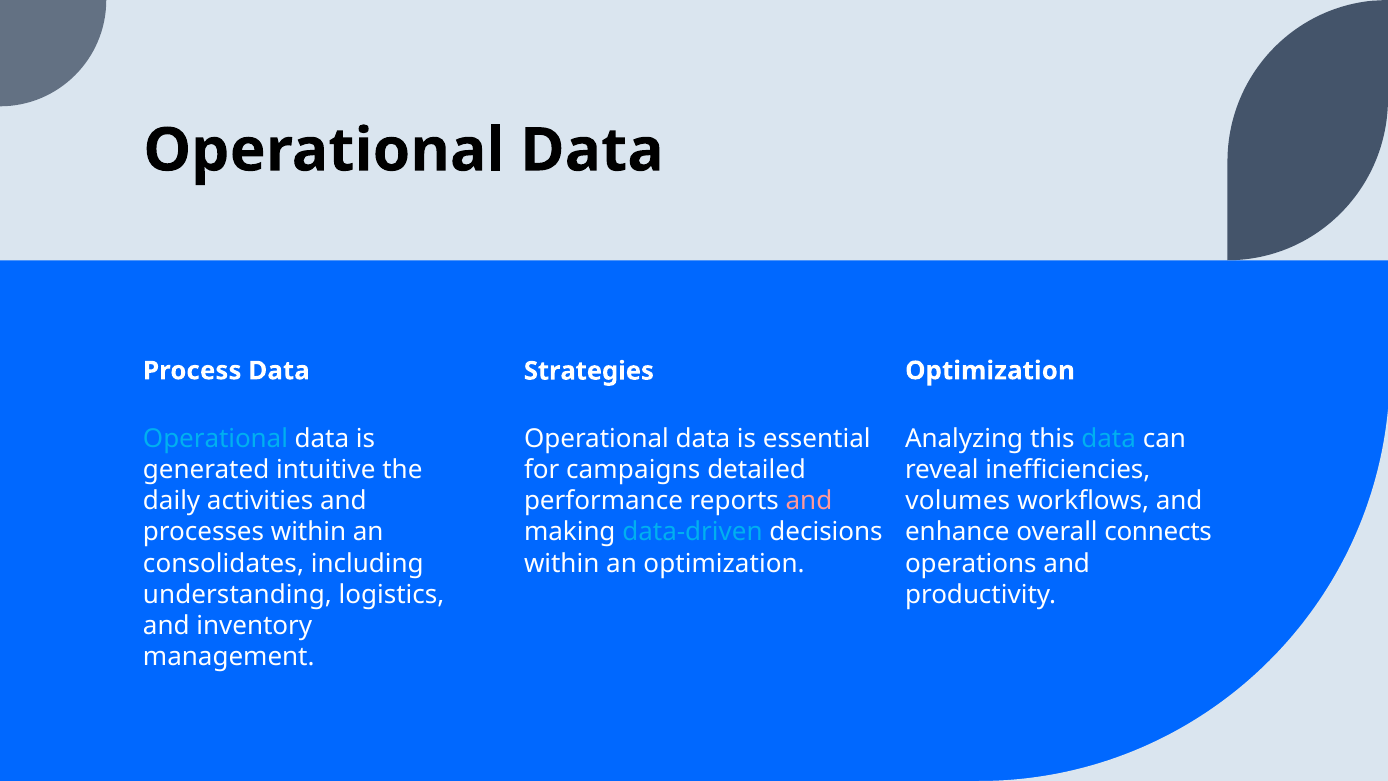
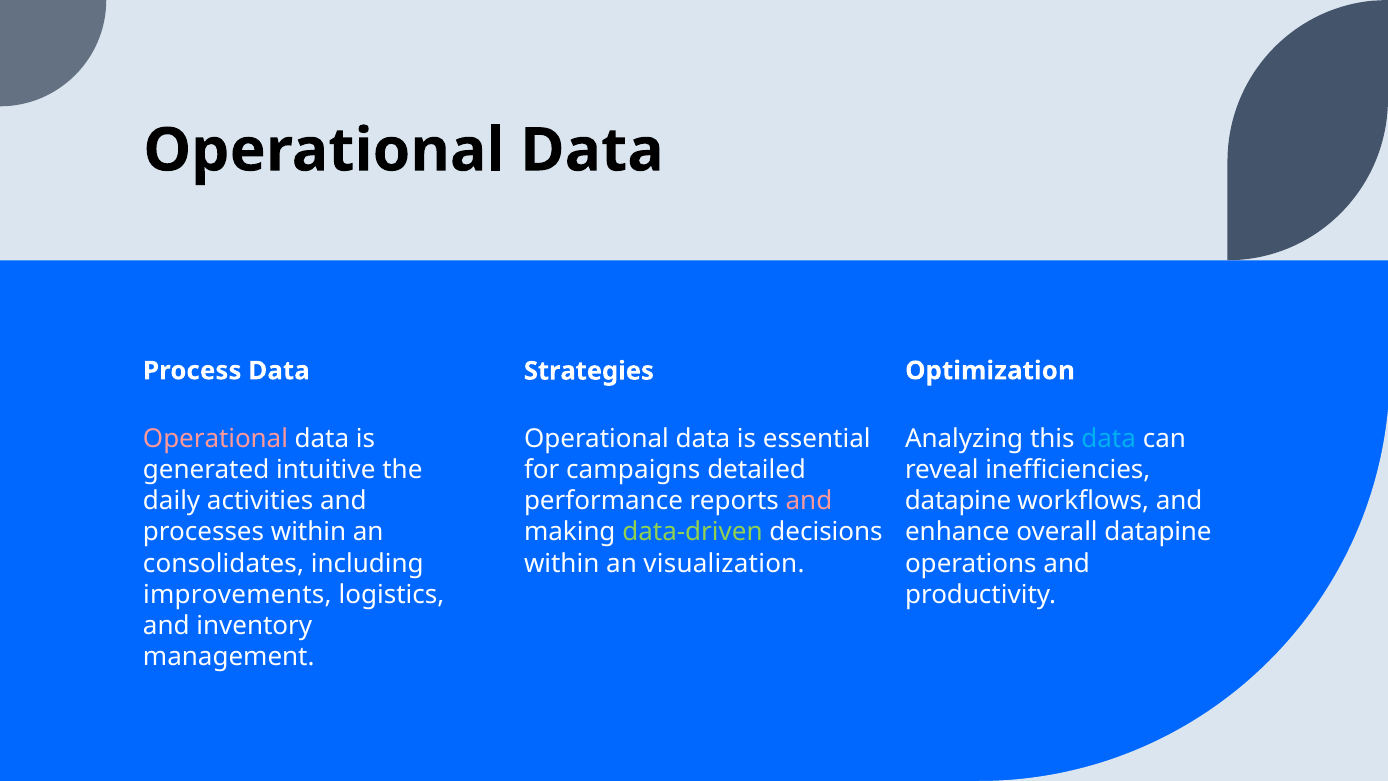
Operational at (215, 438) colour: light blue -> pink
volumes at (958, 501): volumes -> datapine
data-driven colour: light blue -> light green
overall connects: connects -> datapine
an optimization: optimization -> visualization
understanding: understanding -> improvements
